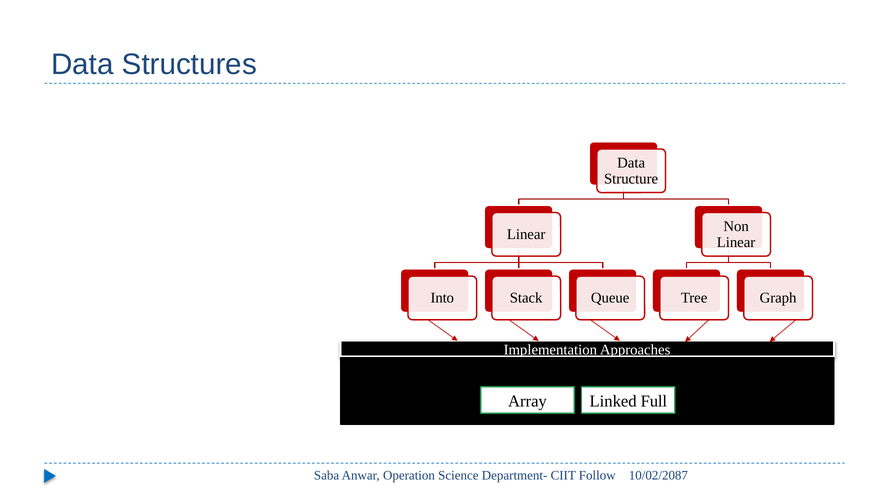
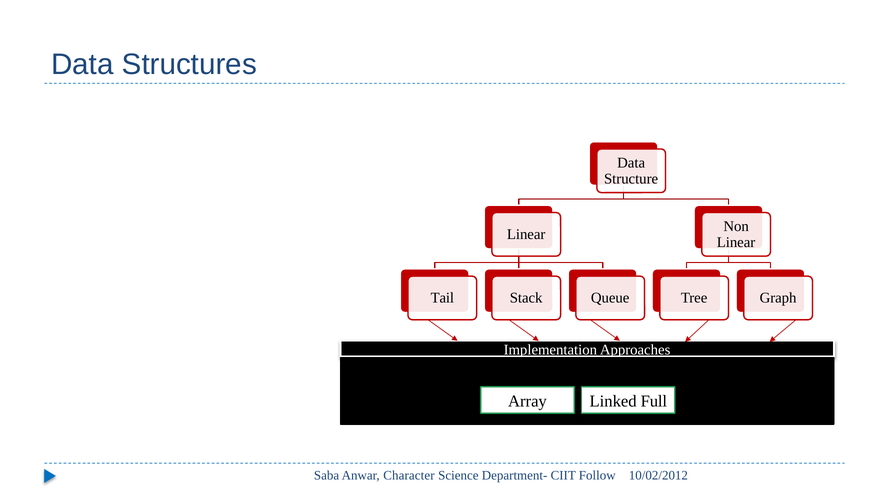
Into: Into -> Tail
Operation: Operation -> Character
10/02/2087: 10/02/2087 -> 10/02/2012
